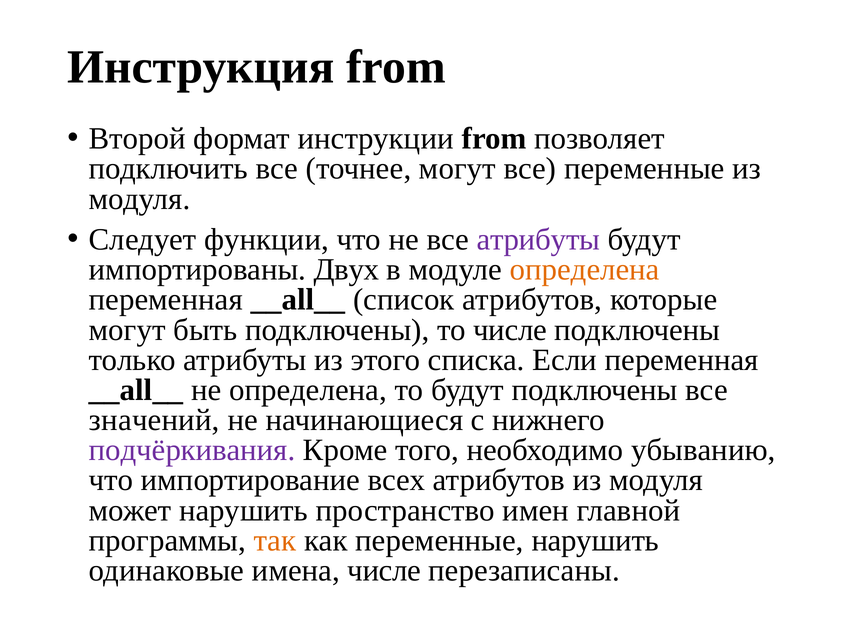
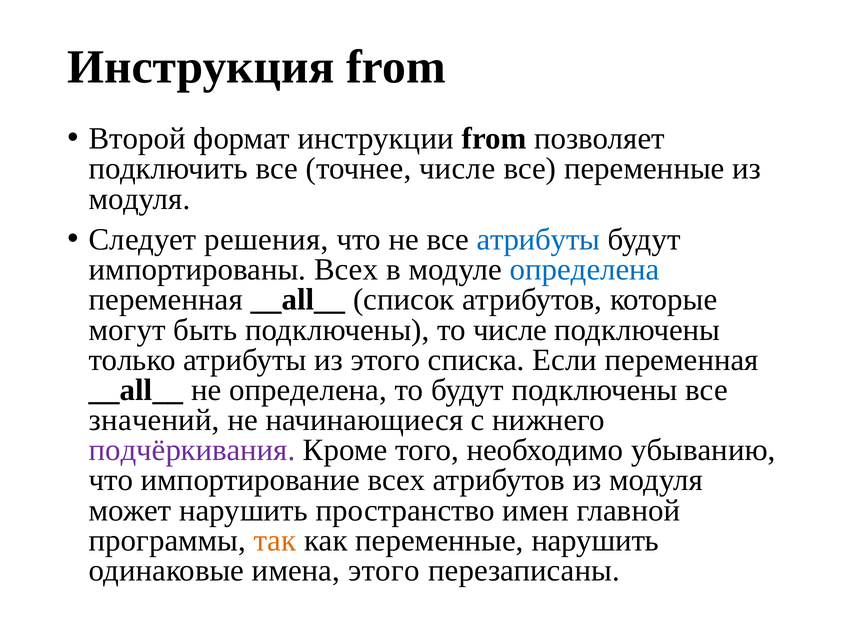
точнее могут: могут -> числе
функции: функции -> решения
атрибуты at (538, 240) colour: purple -> blue
импортированы Двух: Двух -> Всех
определена at (585, 270) colour: orange -> blue
имена числе: числе -> этого
